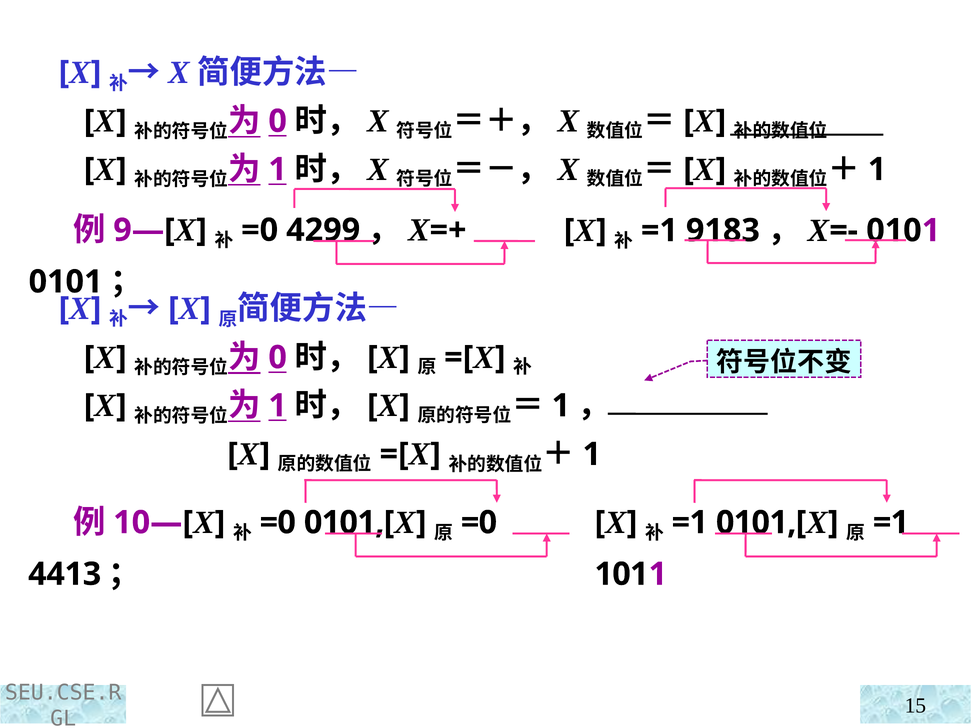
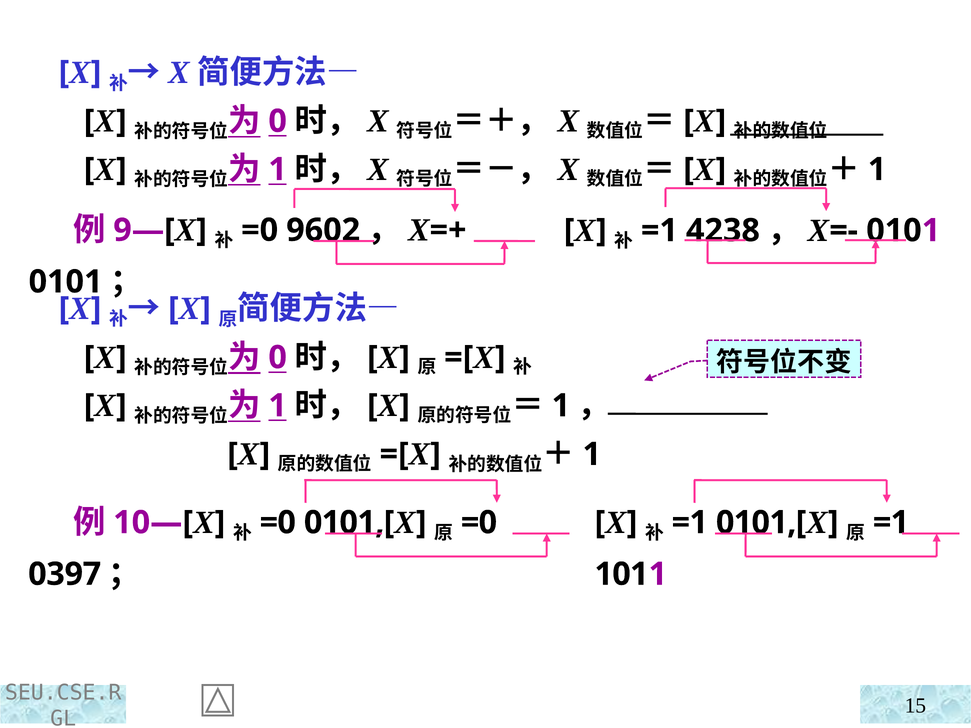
4299: 4299 -> 9602
9183: 9183 -> 4238
4413: 4413 -> 0397
